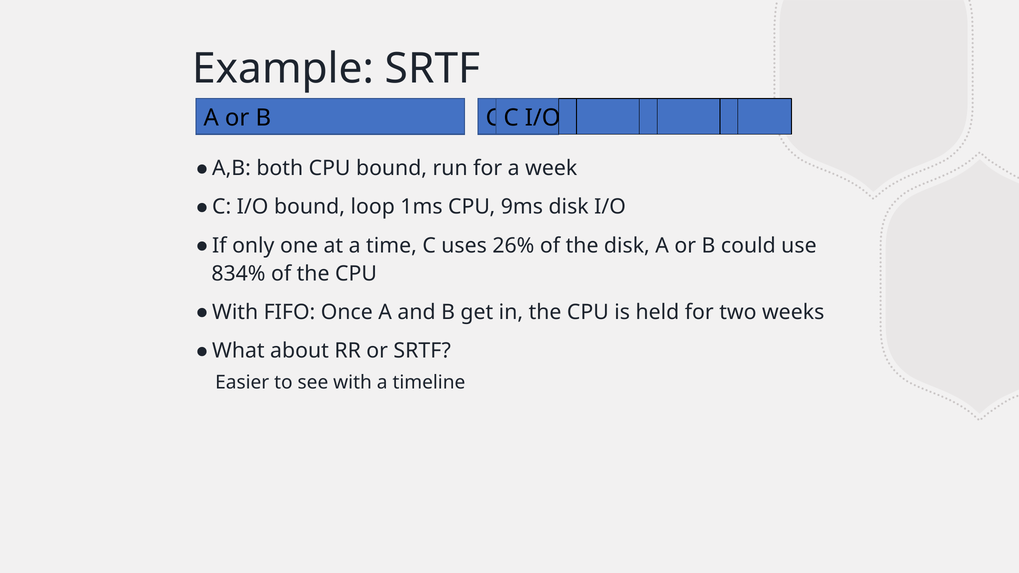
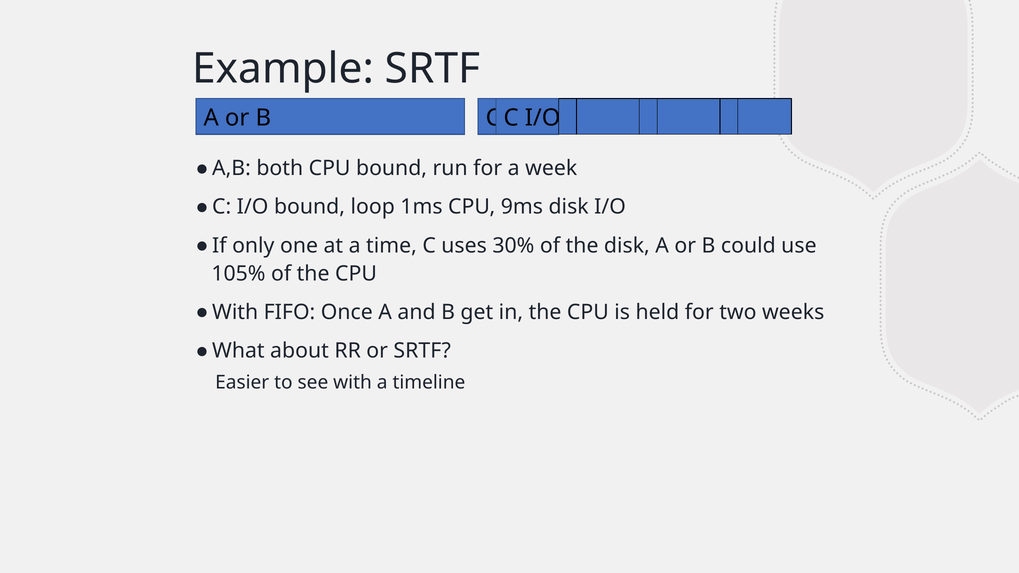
26%: 26% -> 30%
834%: 834% -> 105%
